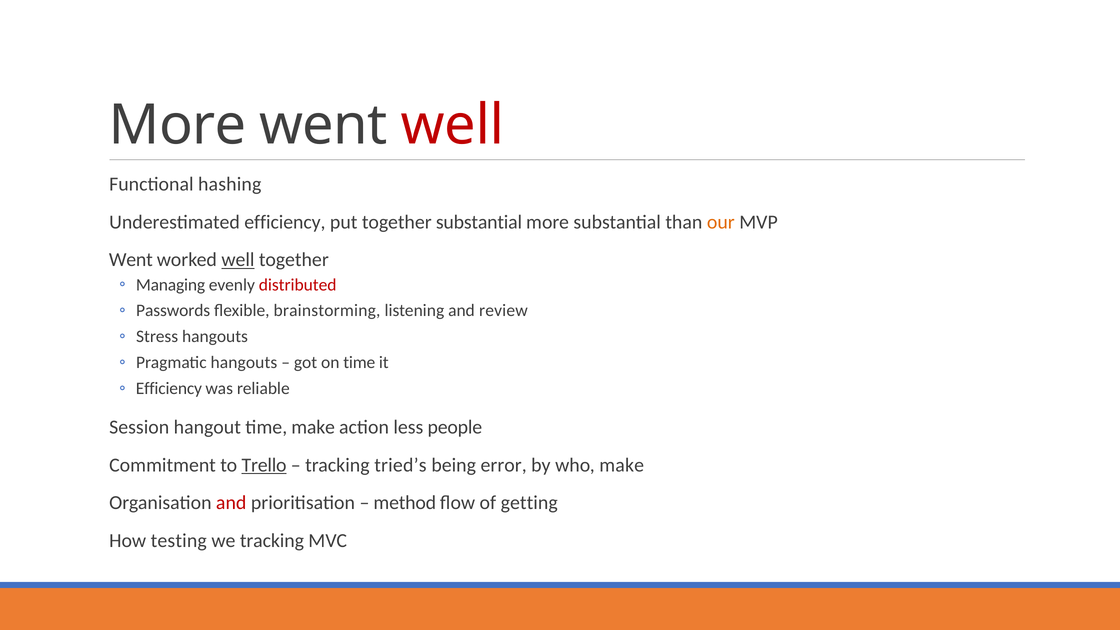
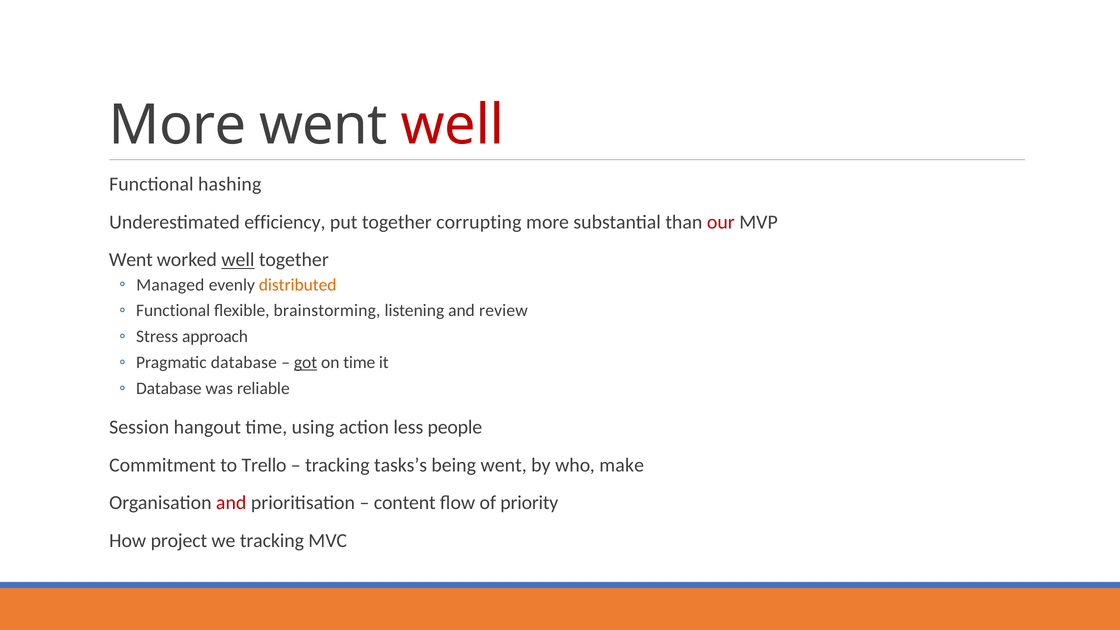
together substantial: substantial -> corrupting
our colour: orange -> red
Managing: Managing -> Managed
distributed colour: red -> orange
Passwords at (173, 311): Passwords -> Functional
Stress hangouts: hangouts -> approach
Pragmatic hangouts: hangouts -> database
got underline: none -> present
Efficiency at (169, 388): Efficiency -> Database
time make: make -> using
Trello underline: present -> none
tried’s: tried’s -> tasks’s
being error: error -> went
method: method -> content
getting: getting -> priority
testing: testing -> project
